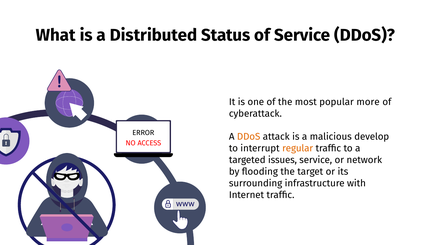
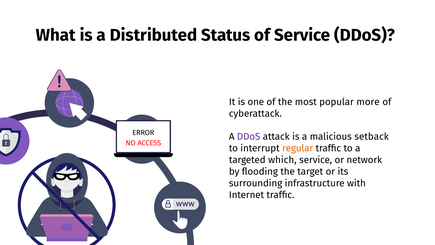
DDoS at (249, 137) colour: orange -> purple
develop: develop -> setback
issues: issues -> which
